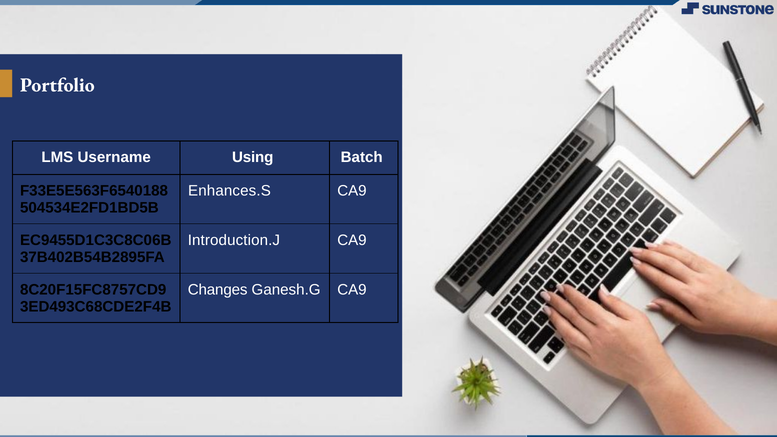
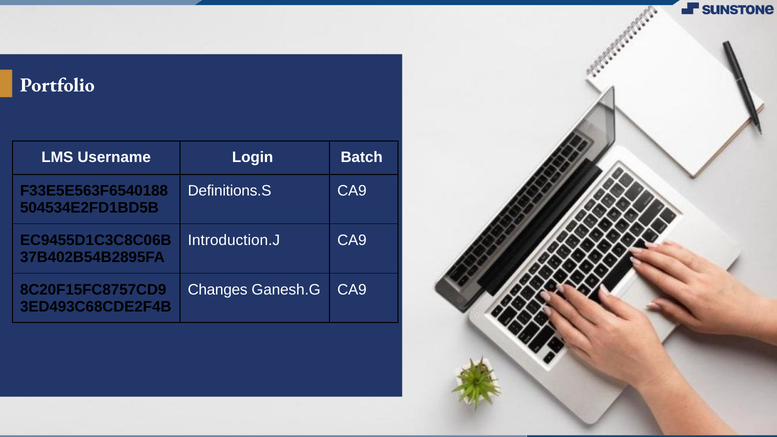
Using: Using -> Login
Enhances.S: Enhances.S -> Definitions.S
